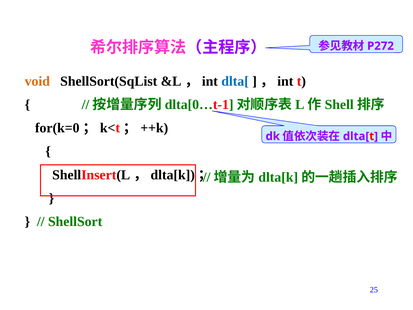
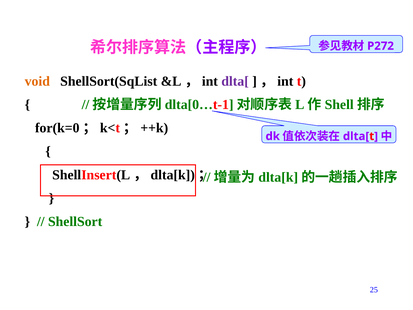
dlta[ colour: blue -> purple
